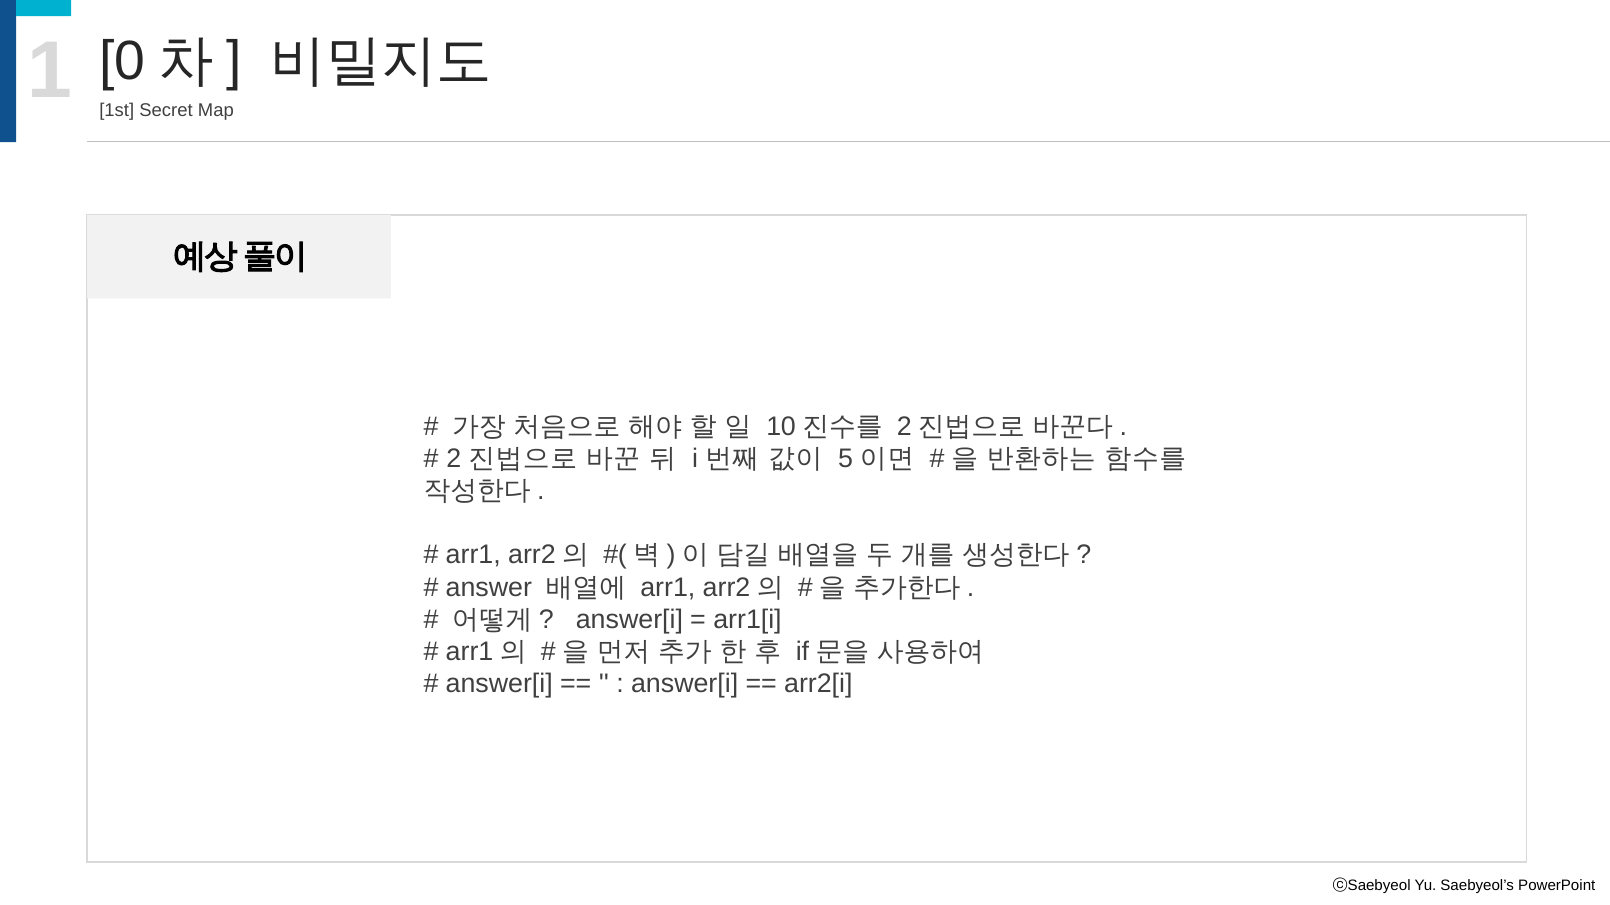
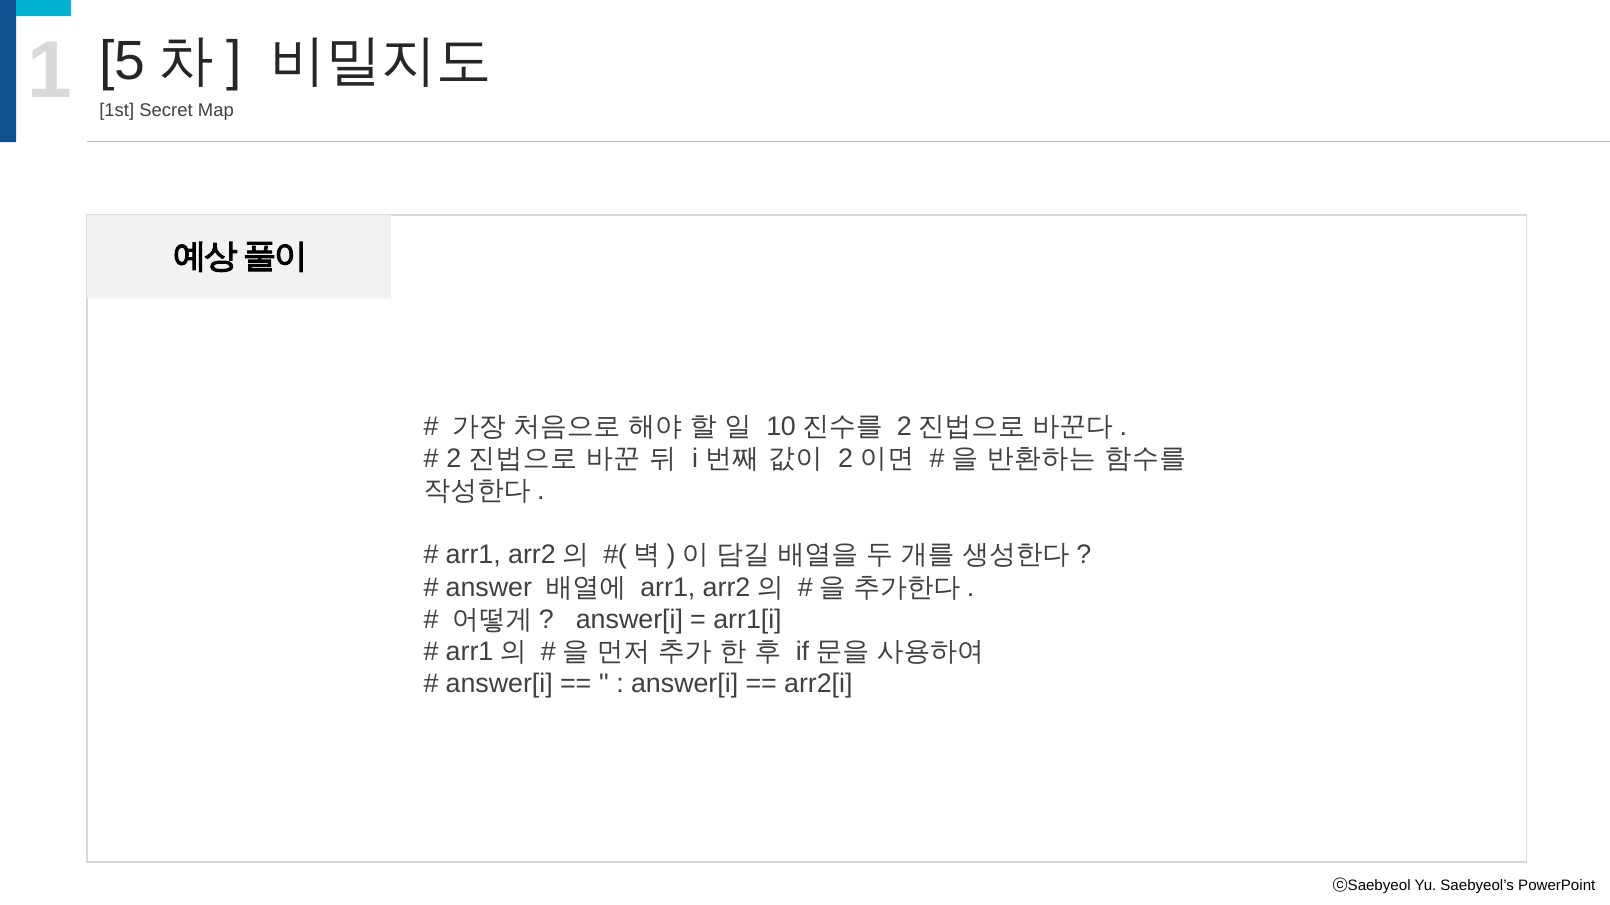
0: 0 -> 5
5 at (846, 459): 5 -> 2
